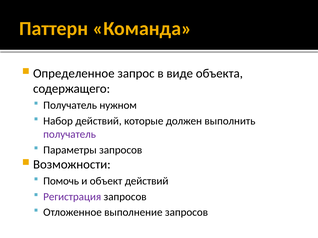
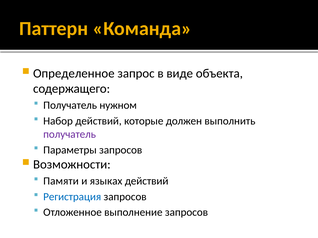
Помочь: Помочь -> Памяти
объект: объект -> языках
Регистрация colour: purple -> blue
